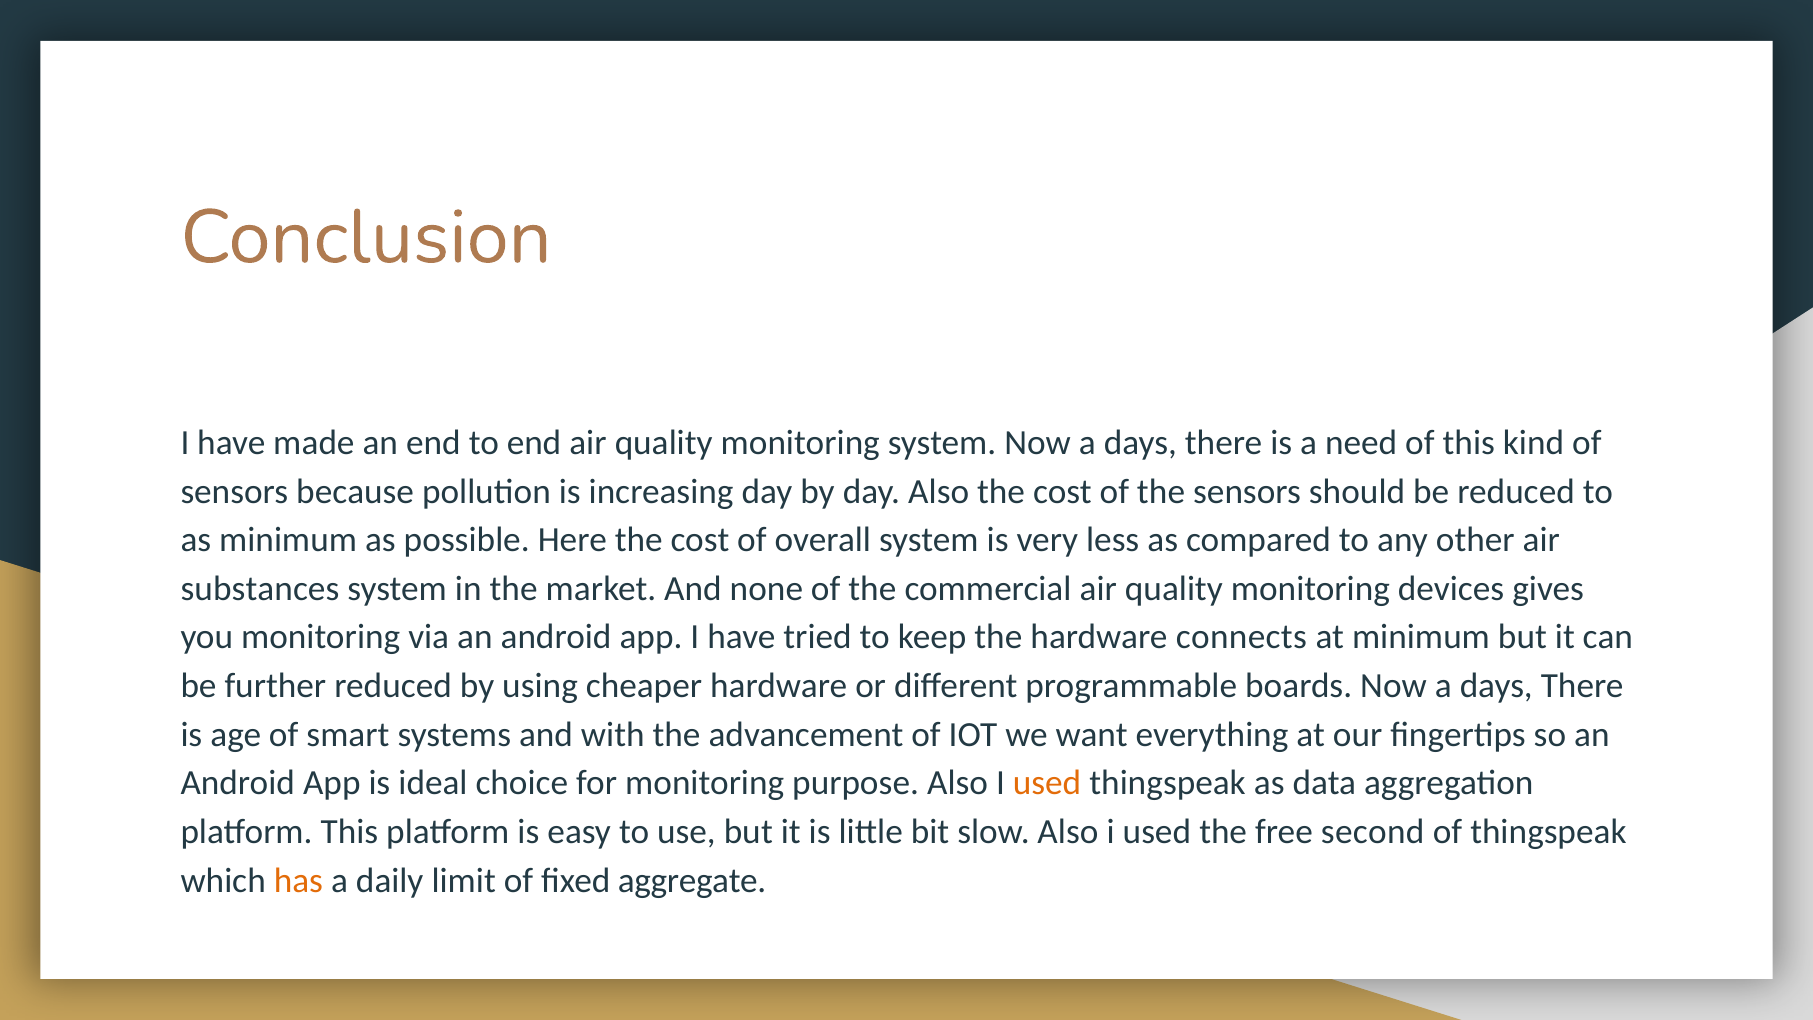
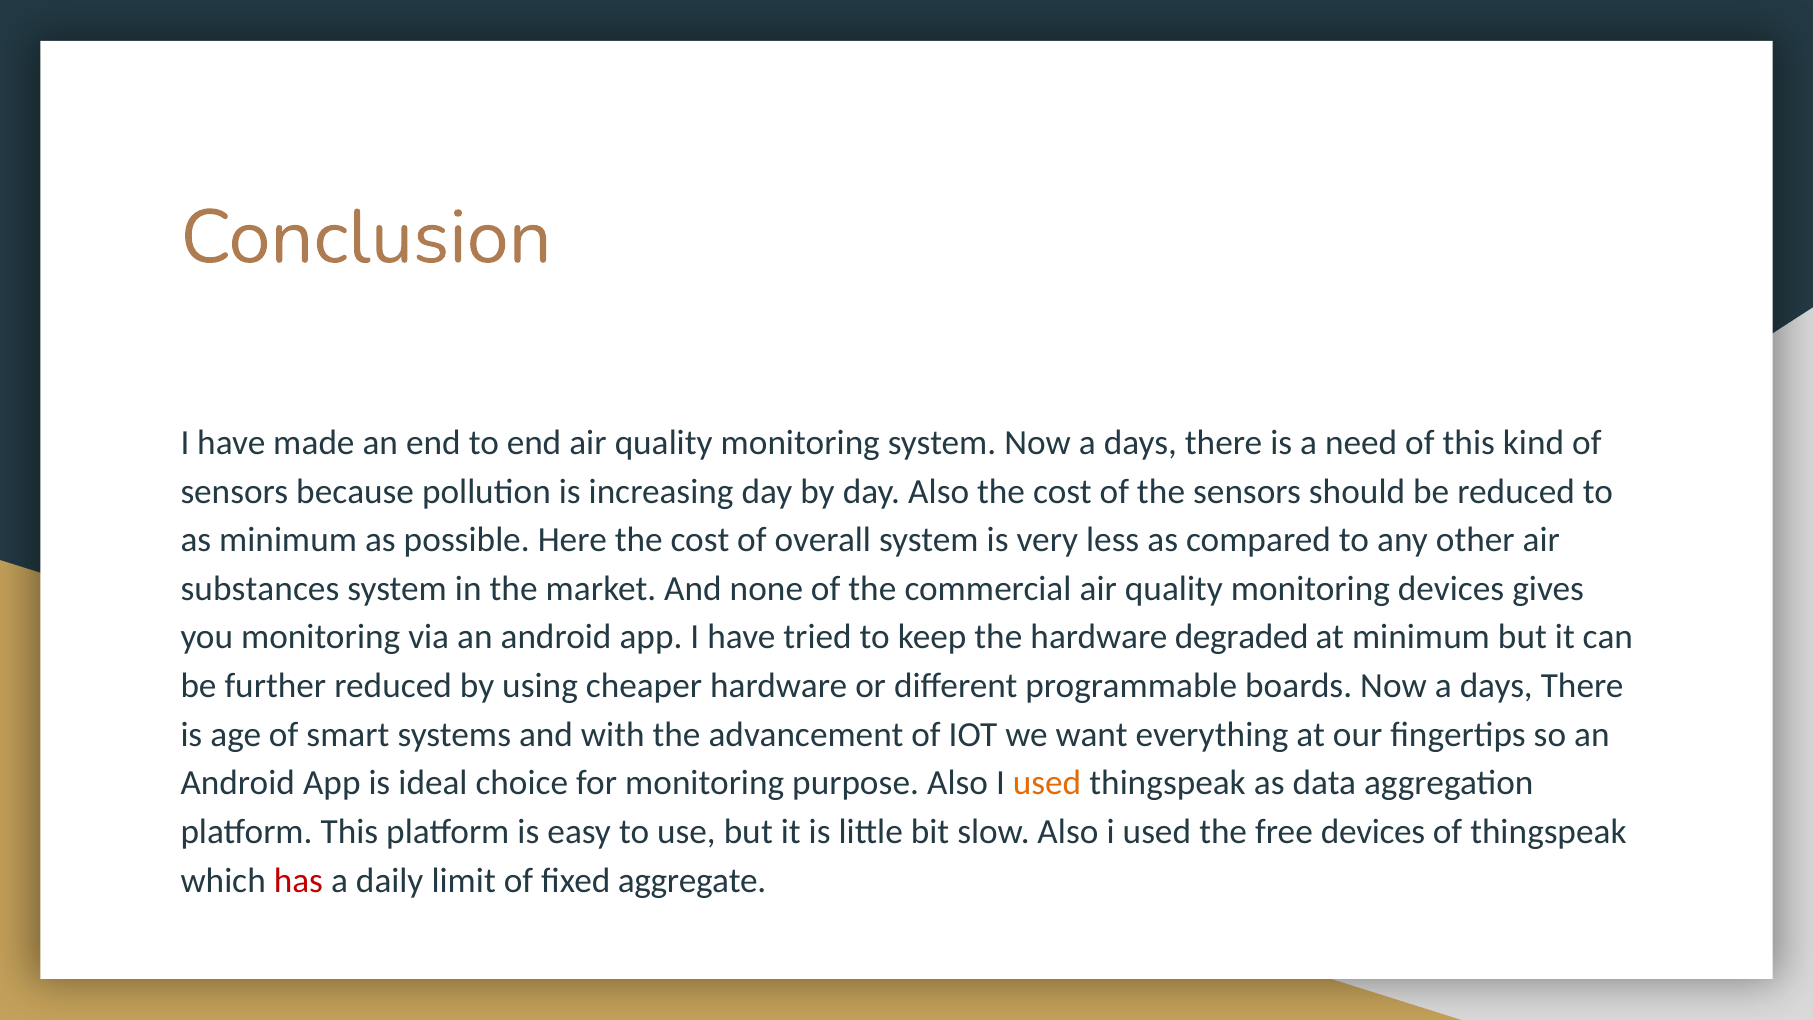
connects: connects -> degraded
free second: second -> devices
has colour: orange -> red
